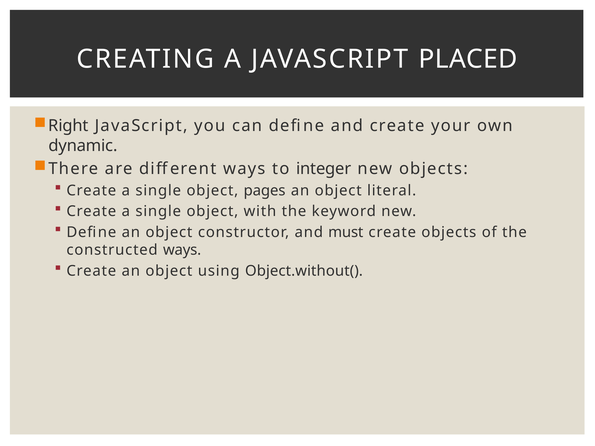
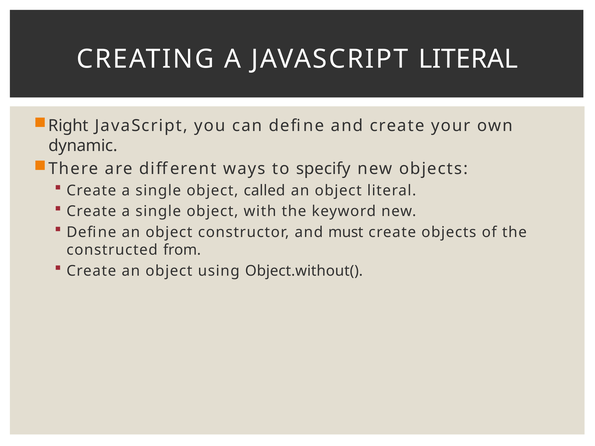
JAVASCRIPT PLACED: PLACED -> LITERAL
integer: integer -> specify
pages: pages -> called
constructed ways: ways -> from
